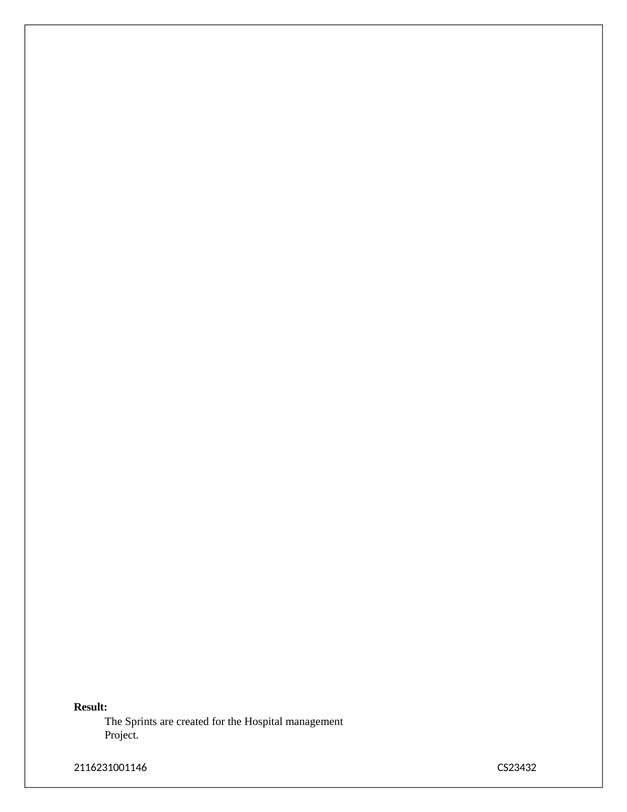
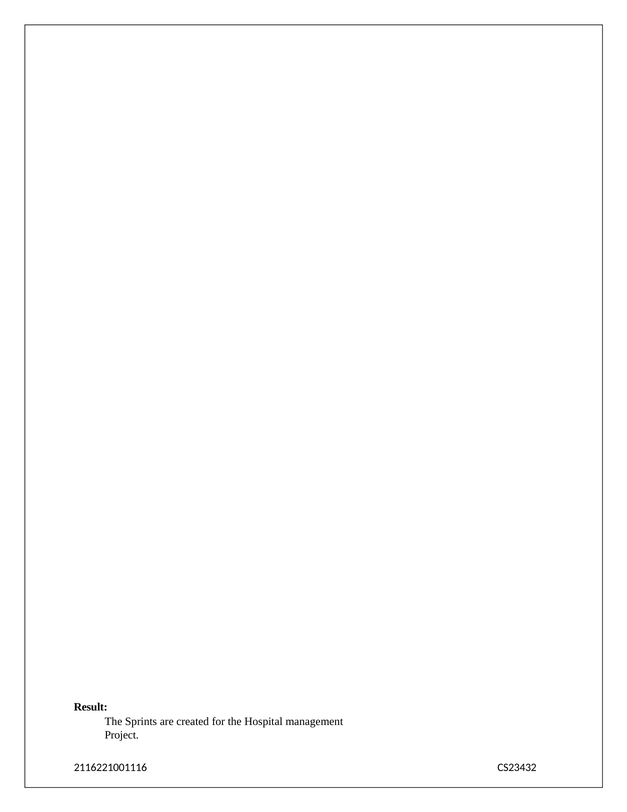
2116231001146: 2116231001146 -> 2116221001116
